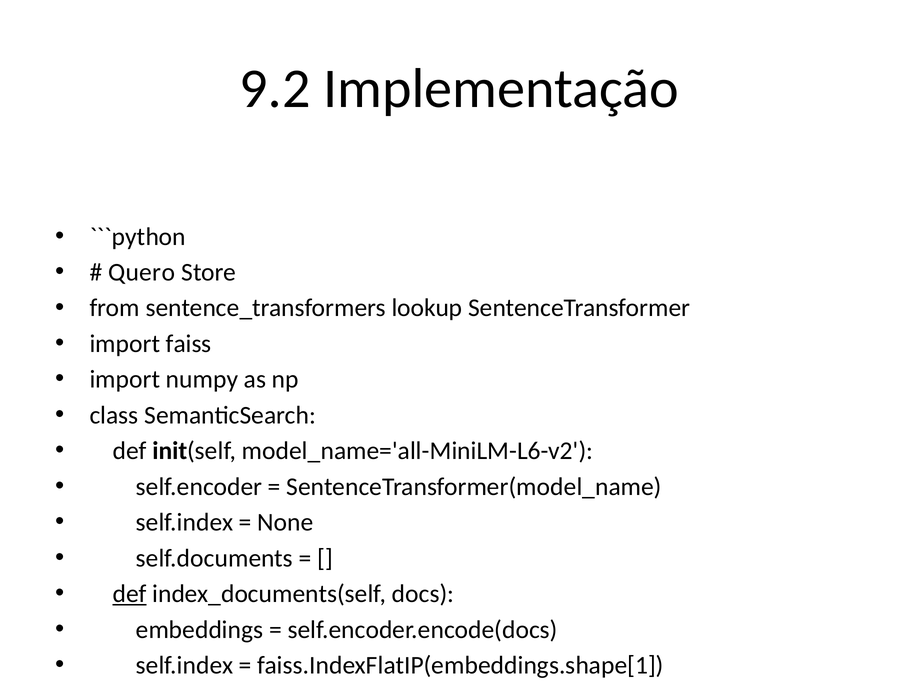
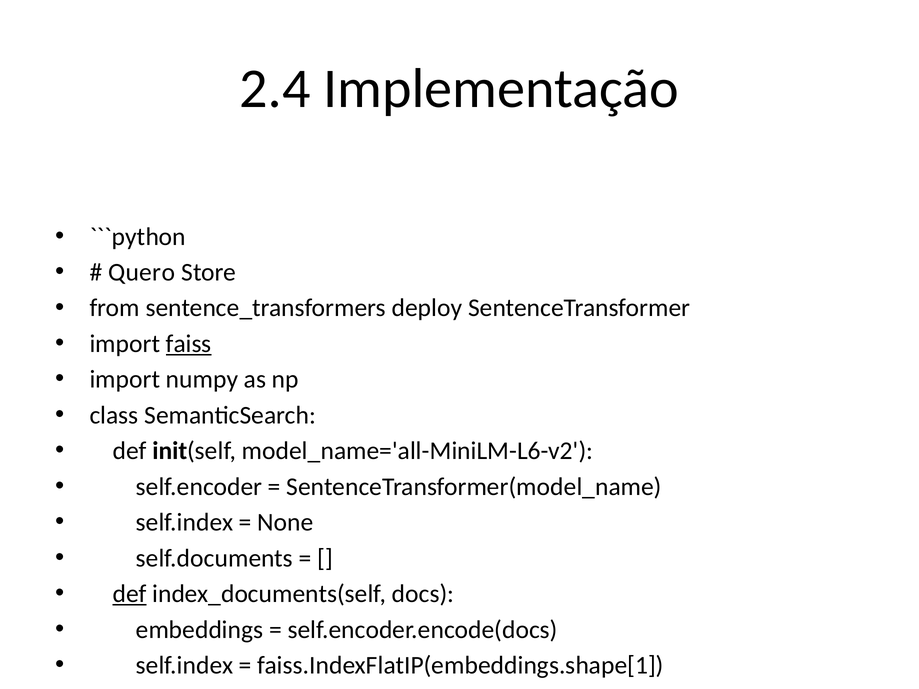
9.2: 9.2 -> 2.4
lookup: lookup -> deploy
faiss underline: none -> present
